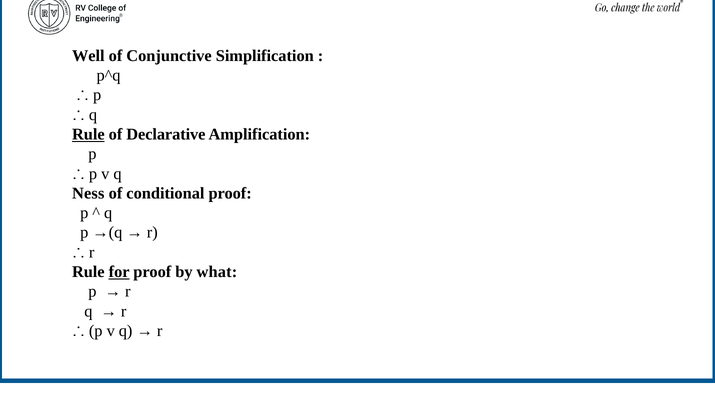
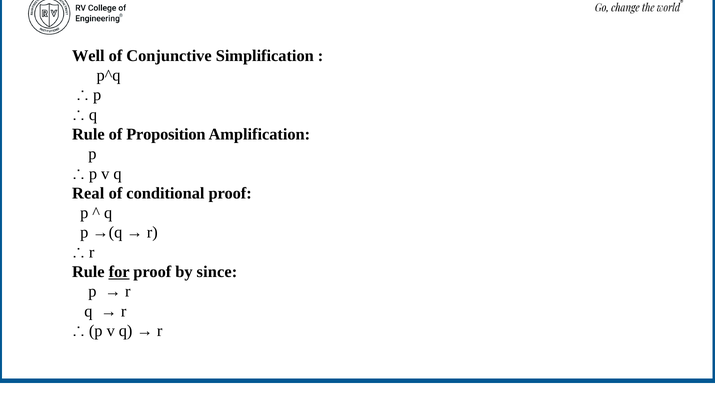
Rule at (88, 134) underline: present -> none
Declarative: Declarative -> Proposition
Ness: Ness -> Real
what: what -> since
